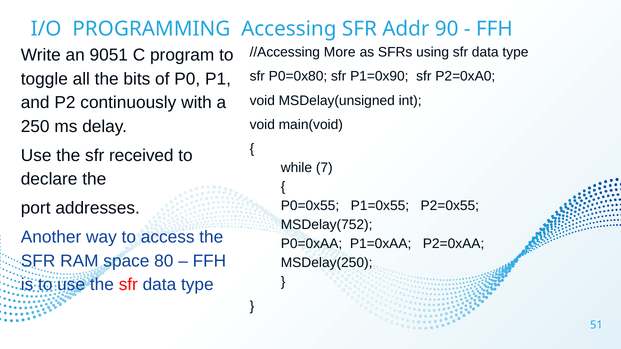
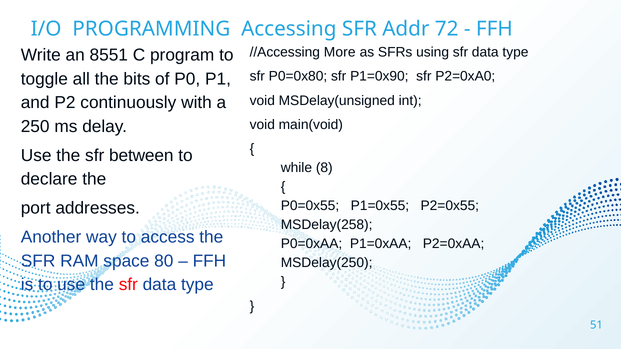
90: 90 -> 72
9051: 9051 -> 8551
received: received -> between
7: 7 -> 8
MSDelay(752: MSDelay(752 -> MSDelay(258
